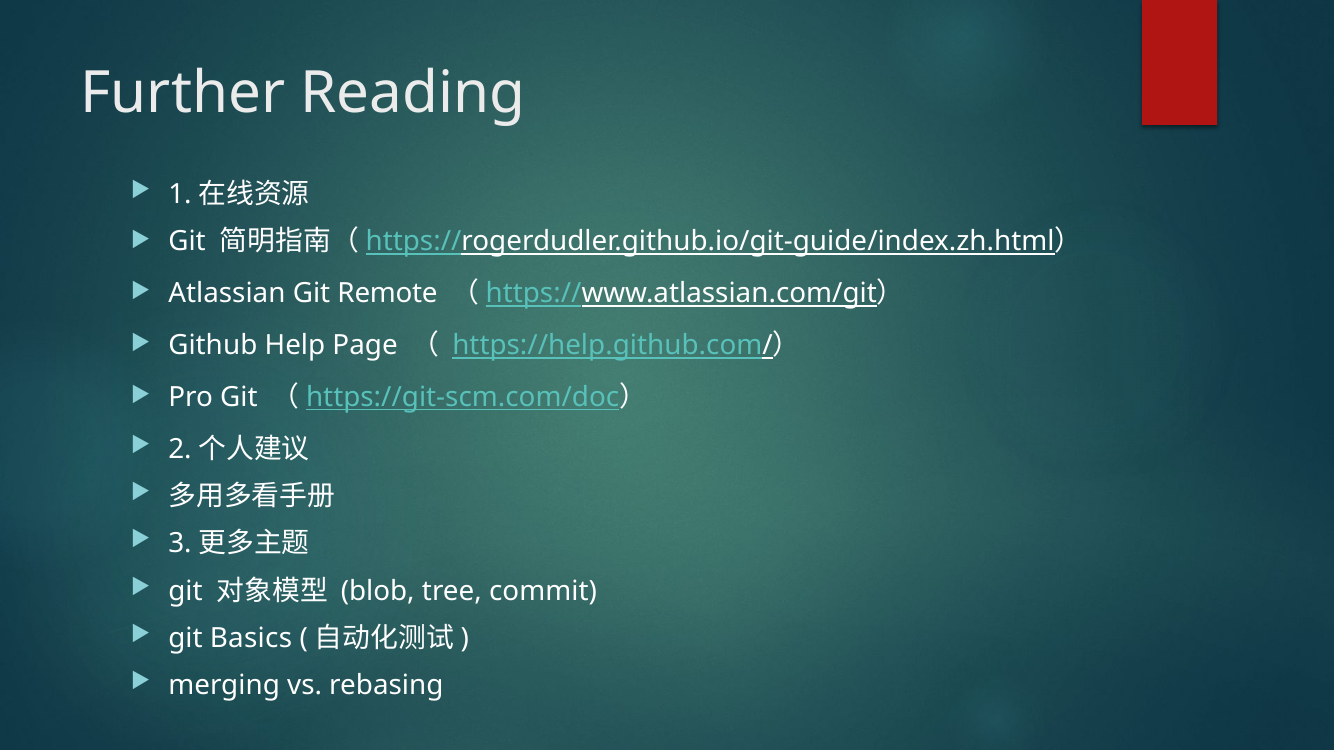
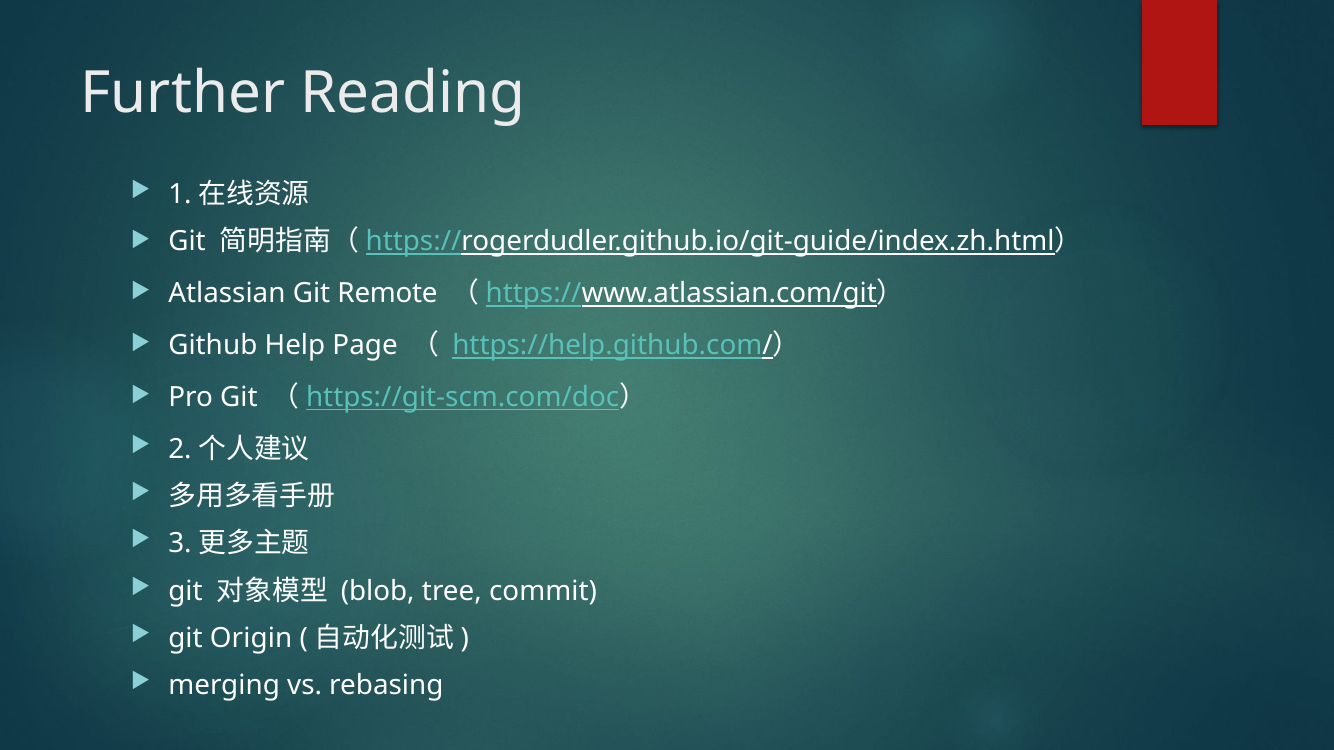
Basics: Basics -> Origin
